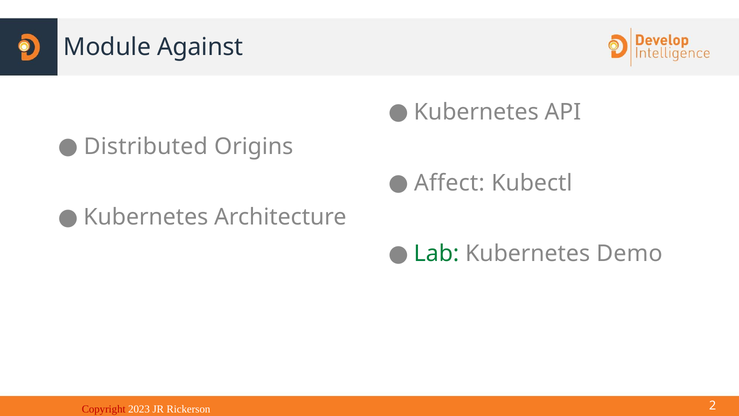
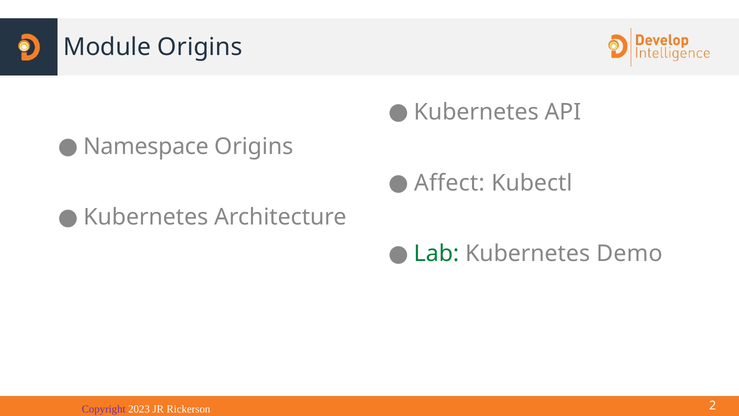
Module Against: Against -> Origins
Distributed: Distributed -> Namespace
Copyright colour: red -> purple
